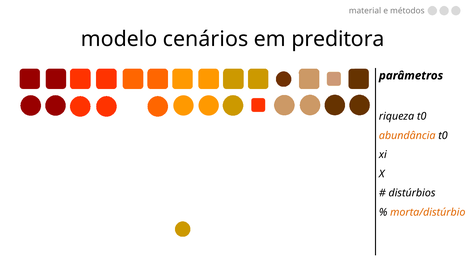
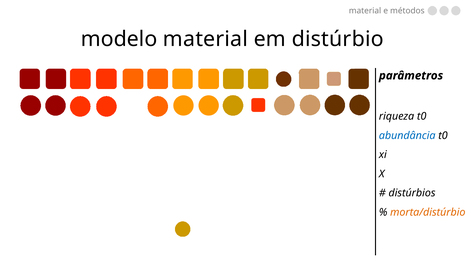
modelo cenários: cenários -> material
preditora: preditora -> distúrbio
abundância colour: orange -> blue
